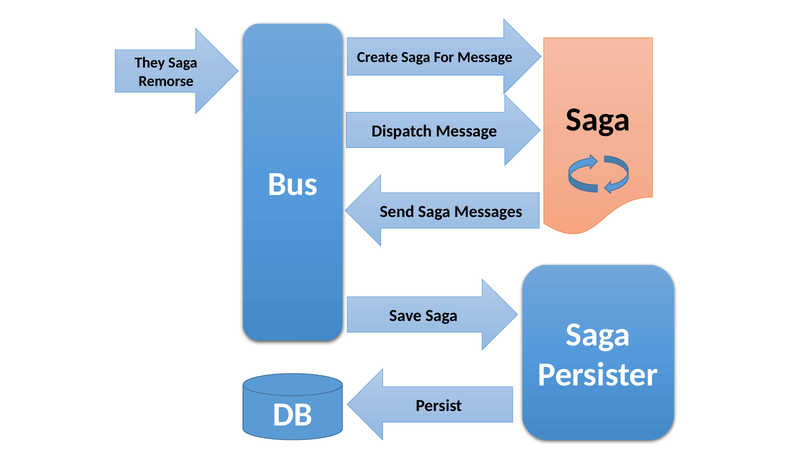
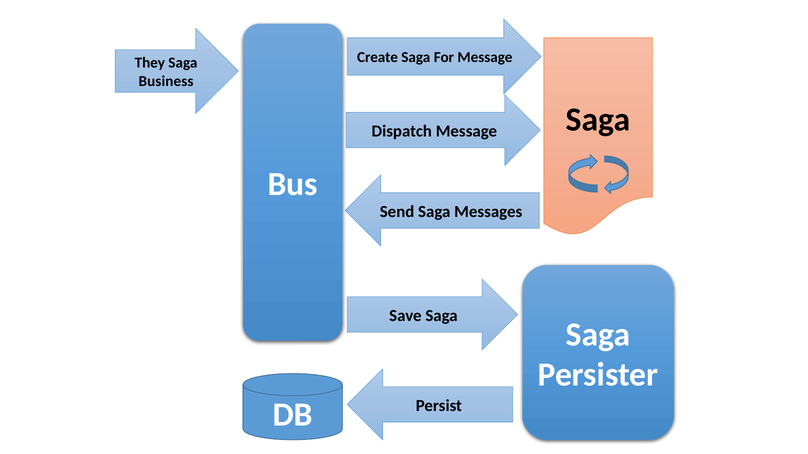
Remorse: Remorse -> Business
